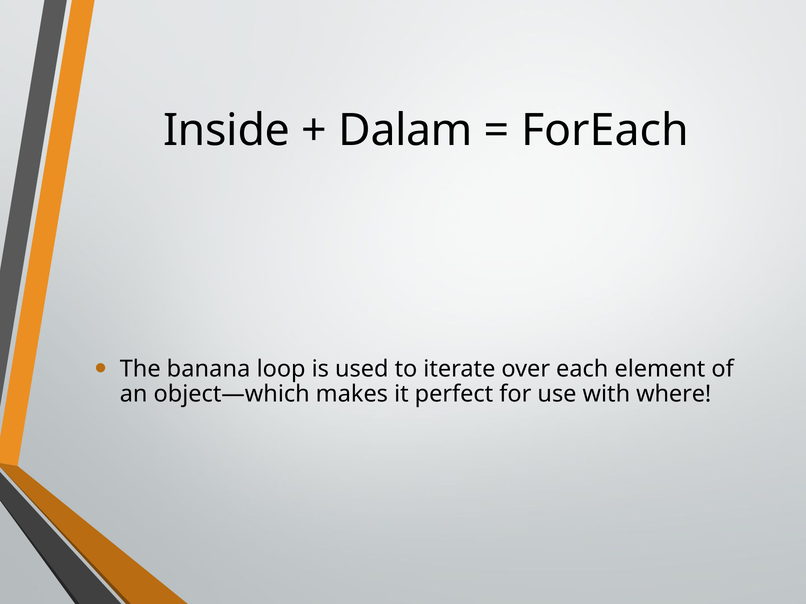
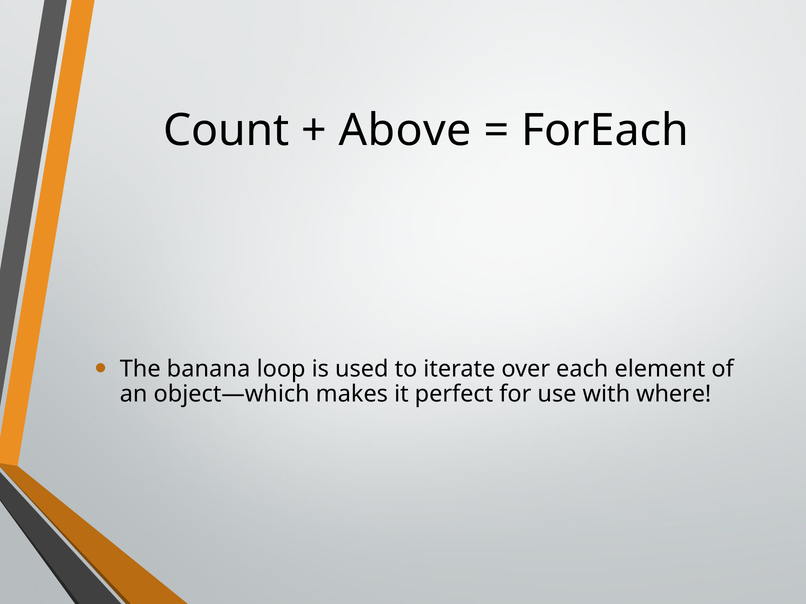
Inside: Inside -> Count
Dalam: Dalam -> Above
